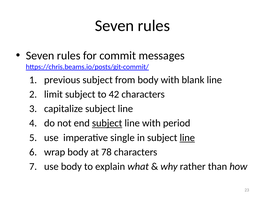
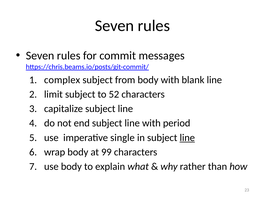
previous: previous -> complex
42: 42 -> 52
subject at (107, 123) underline: present -> none
78: 78 -> 99
